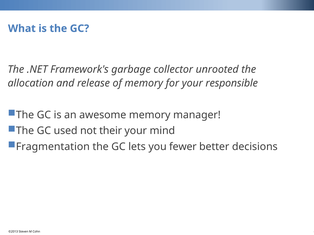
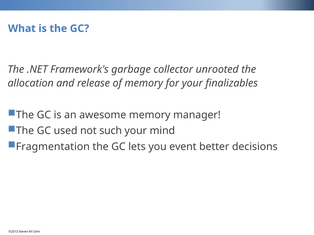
responsible: responsible -> finalizables
their: their -> such
fewer: fewer -> event
